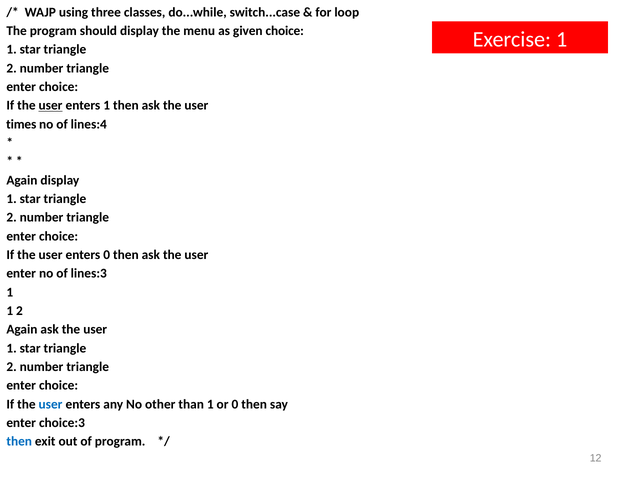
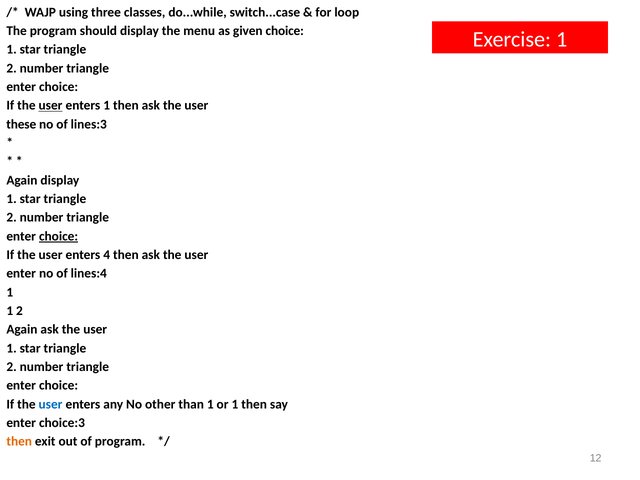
times: times -> these
lines:4: lines:4 -> lines:3
choice at (59, 236) underline: none -> present
enters 0: 0 -> 4
lines:3: lines:3 -> lines:4
or 0: 0 -> 1
then at (19, 442) colour: blue -> orange
